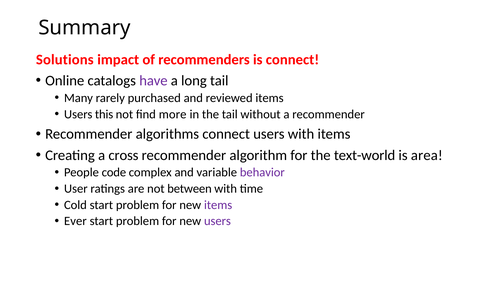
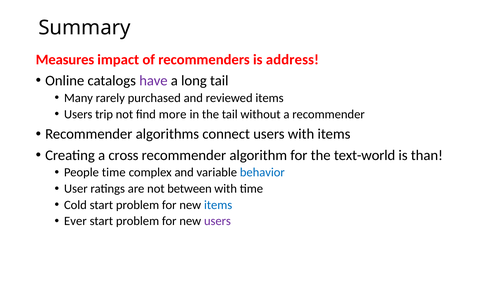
Solutions: Solutions -> Measures
is connect: connect -> address
this: this -> trip
area: area -> than
People code: code -> time
behavior colour: purple -> blue
items at (218, 205) colour: purple -> blue
